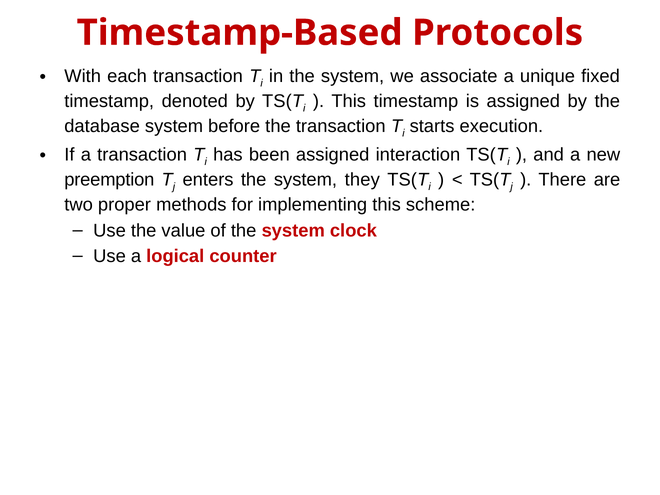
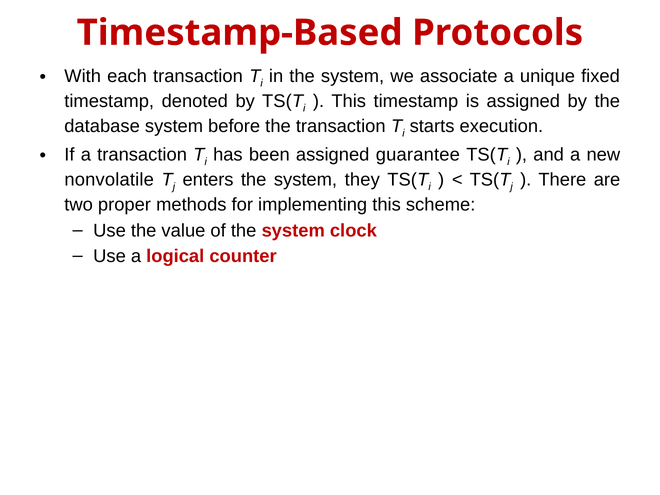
interaction: interaction -> guarantee
preemption: preemption -> nonvolatile
